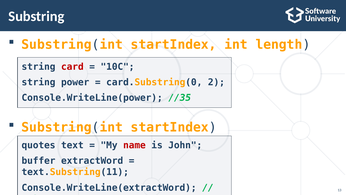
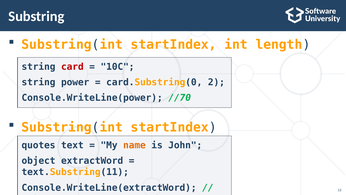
//35: //35 -> //70
name colour: red -> orange
buffer: buffer -> object
